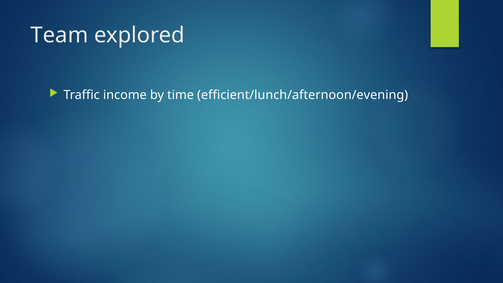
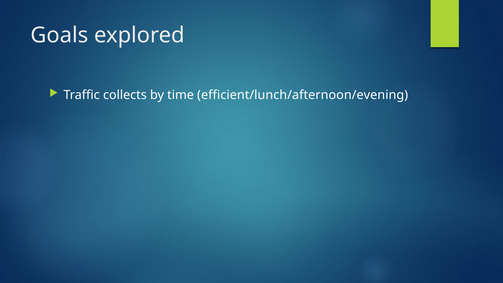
Team: Team -> Goals
income: income -> collects
